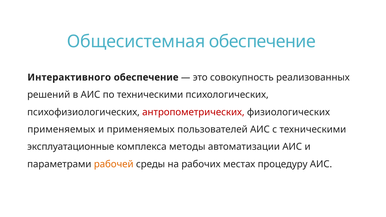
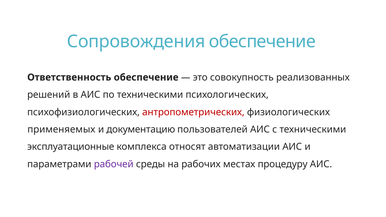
Общесистемная: Общесистемная -> Сопровождения
Интерактивного: Интерактивного -> Ответственность
и применяемых: применяемых -> документацию
методы: методы -> относят
рабочей colour: orange -> purple
